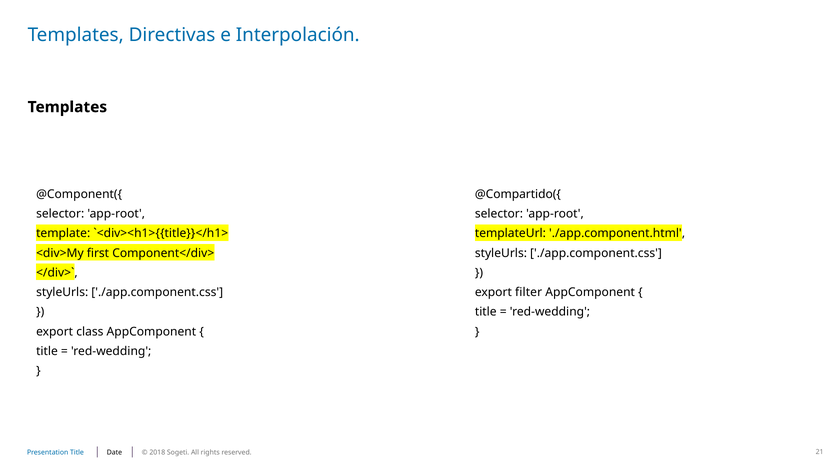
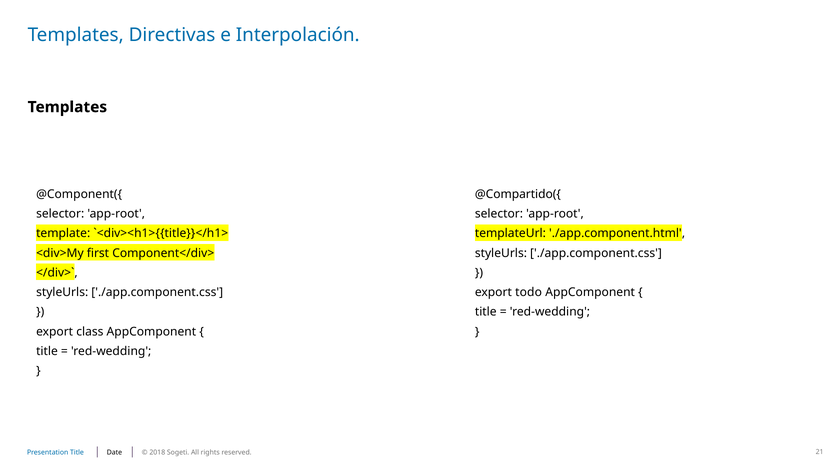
filter: filter -> todo
